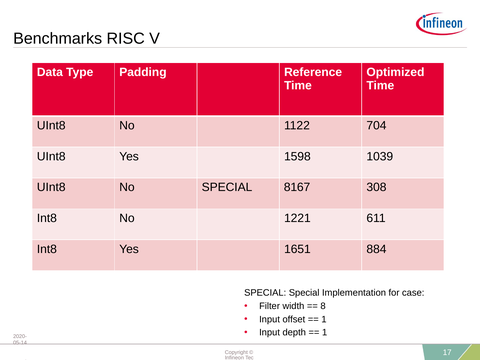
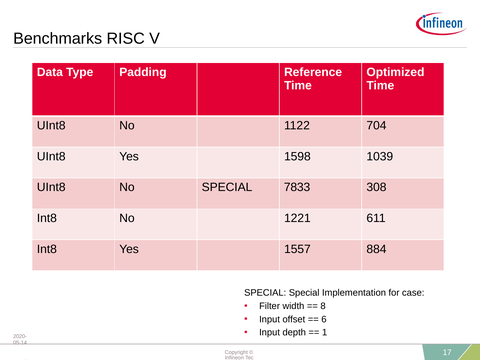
8167: 8167 -> 7833
1651: 1651 -> 1557
1 at (324, 319): 1 -> 6
